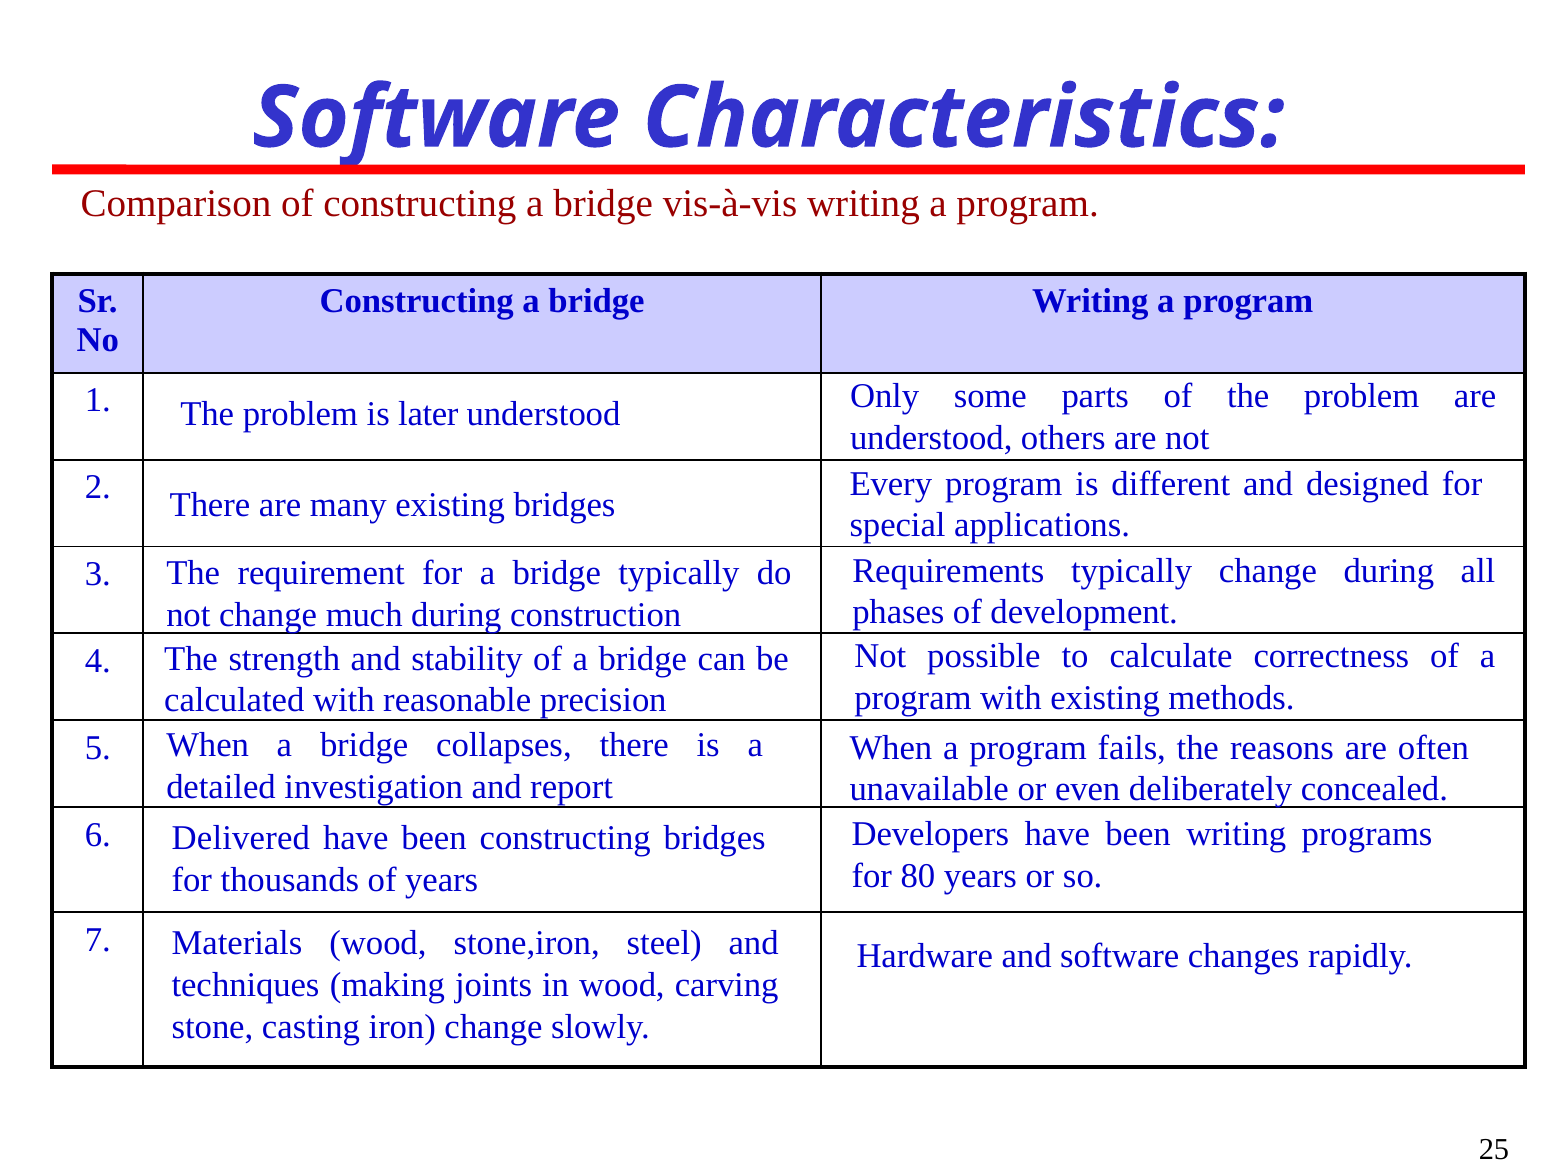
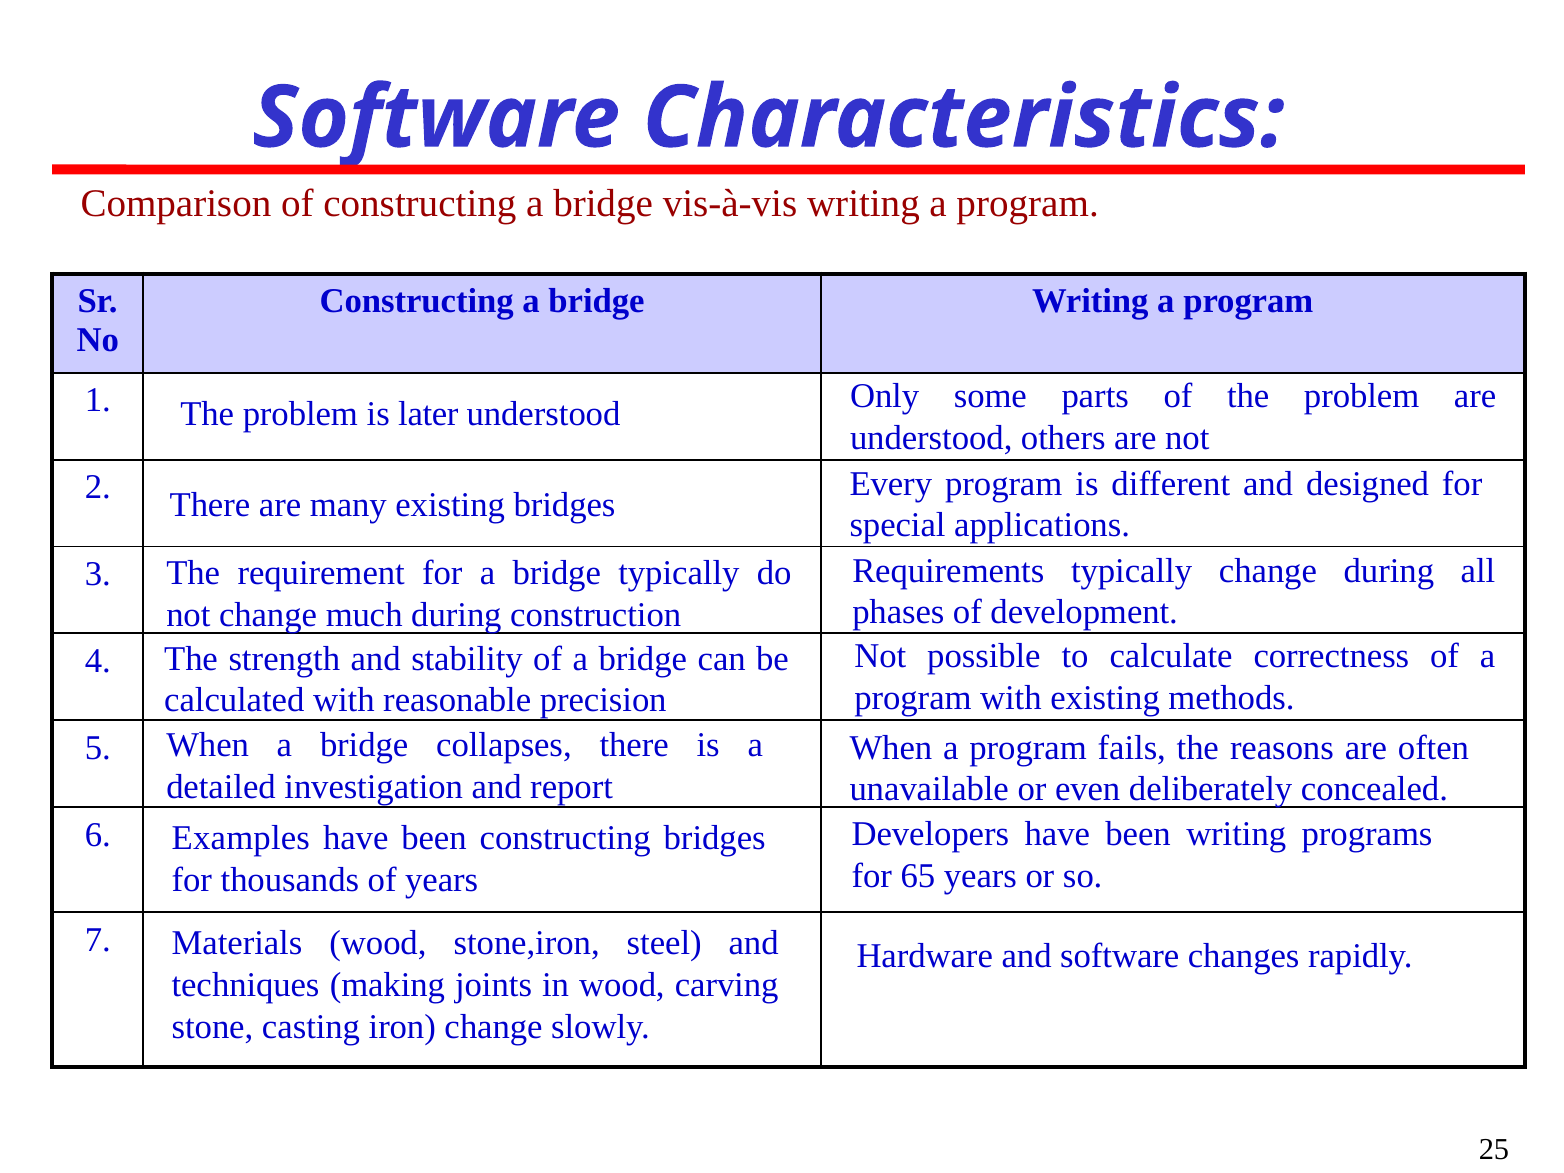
Delivered: Delivered -> Examples
80: 80 -> 65
